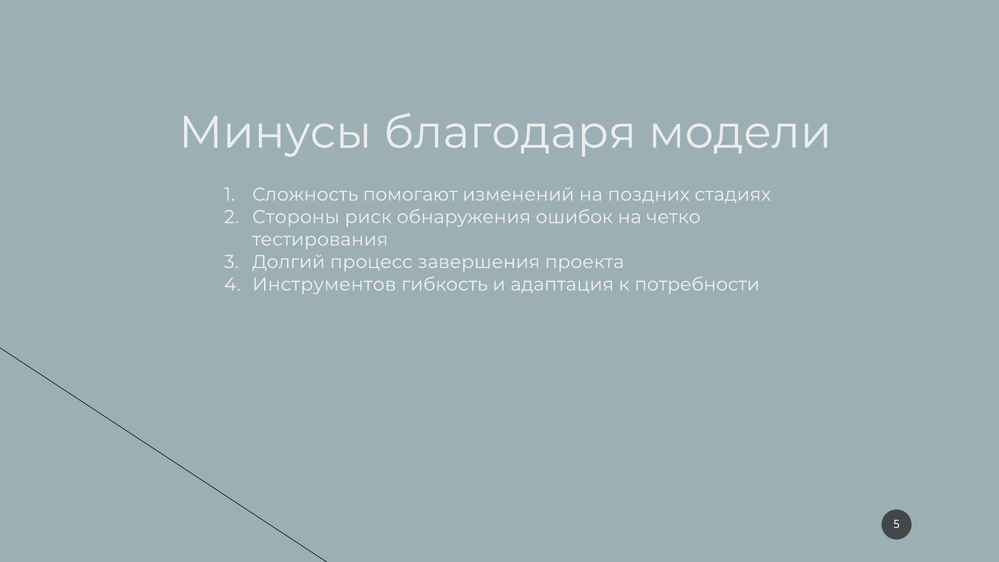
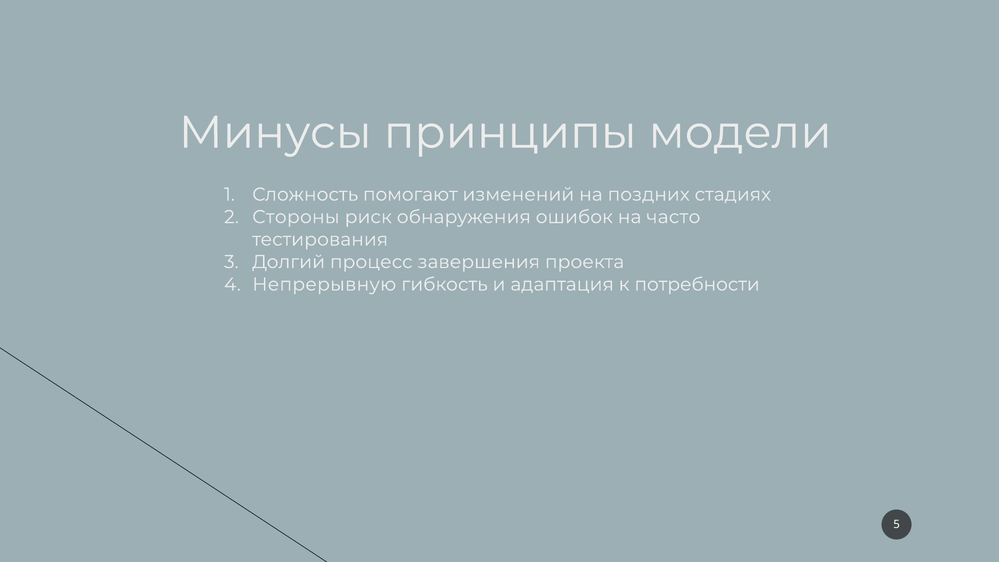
благодаря: благодаря -> принципы
четко: четко -> часто
Инструментов: Инструментов -> Непрерывную
